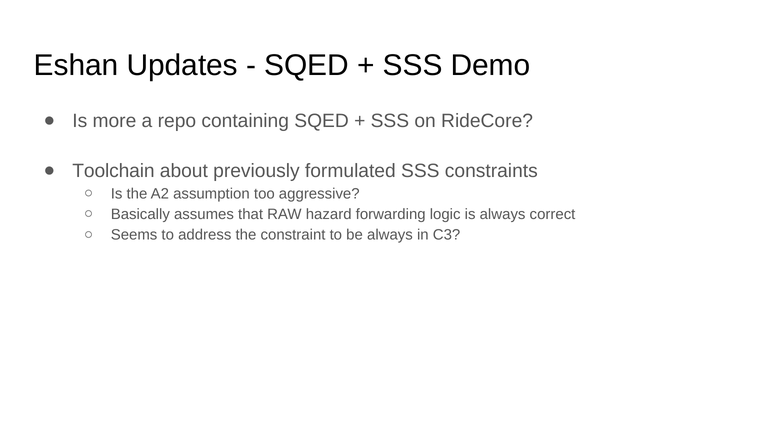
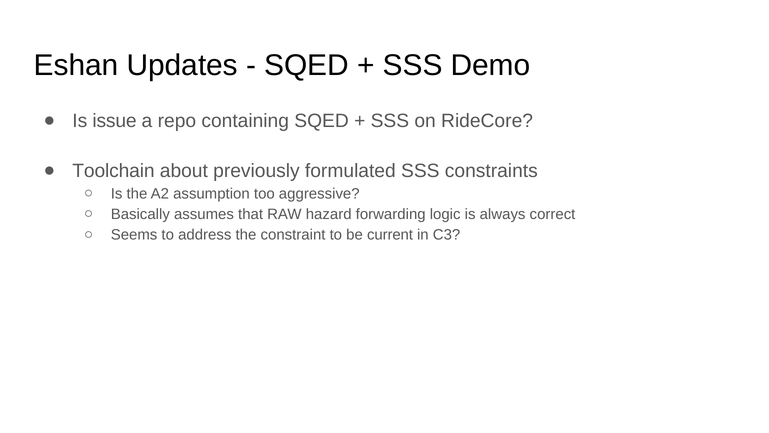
more: more -> issue
be always: always -> current
